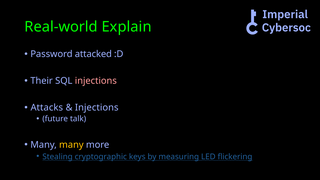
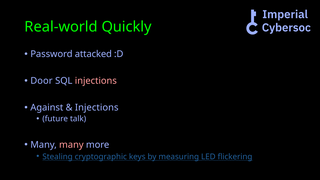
Explain: Explain -> Quickly
Their: Their -> Door
Attacks: Attacks -> Against
many at (71, 145) colour: yellow -> pink
